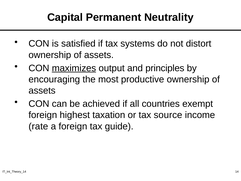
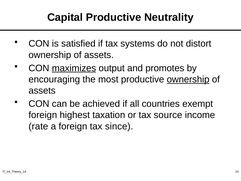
Capital Permanent: Permanent -> Productive
principles: principles -> promotes
ownership at (188, 79) underline: none -> present
guide: guide -> since
